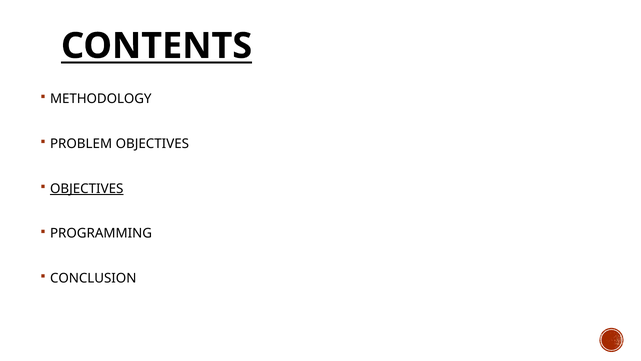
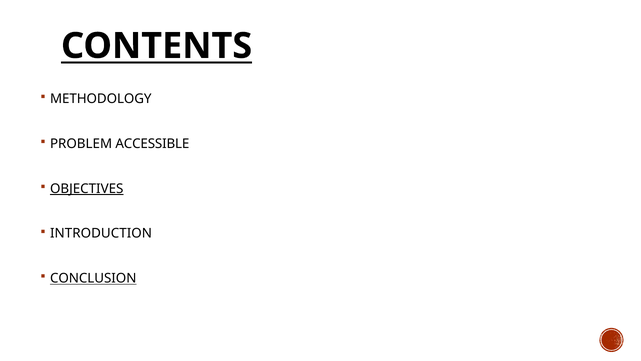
PROBLEM OBJECTIVES: OBJECTIVES -> ACCESSIBLE
PROGRAMMING: PROGRAMMING -> INTRODUCTION
CONCLUSION underline: none -> present
